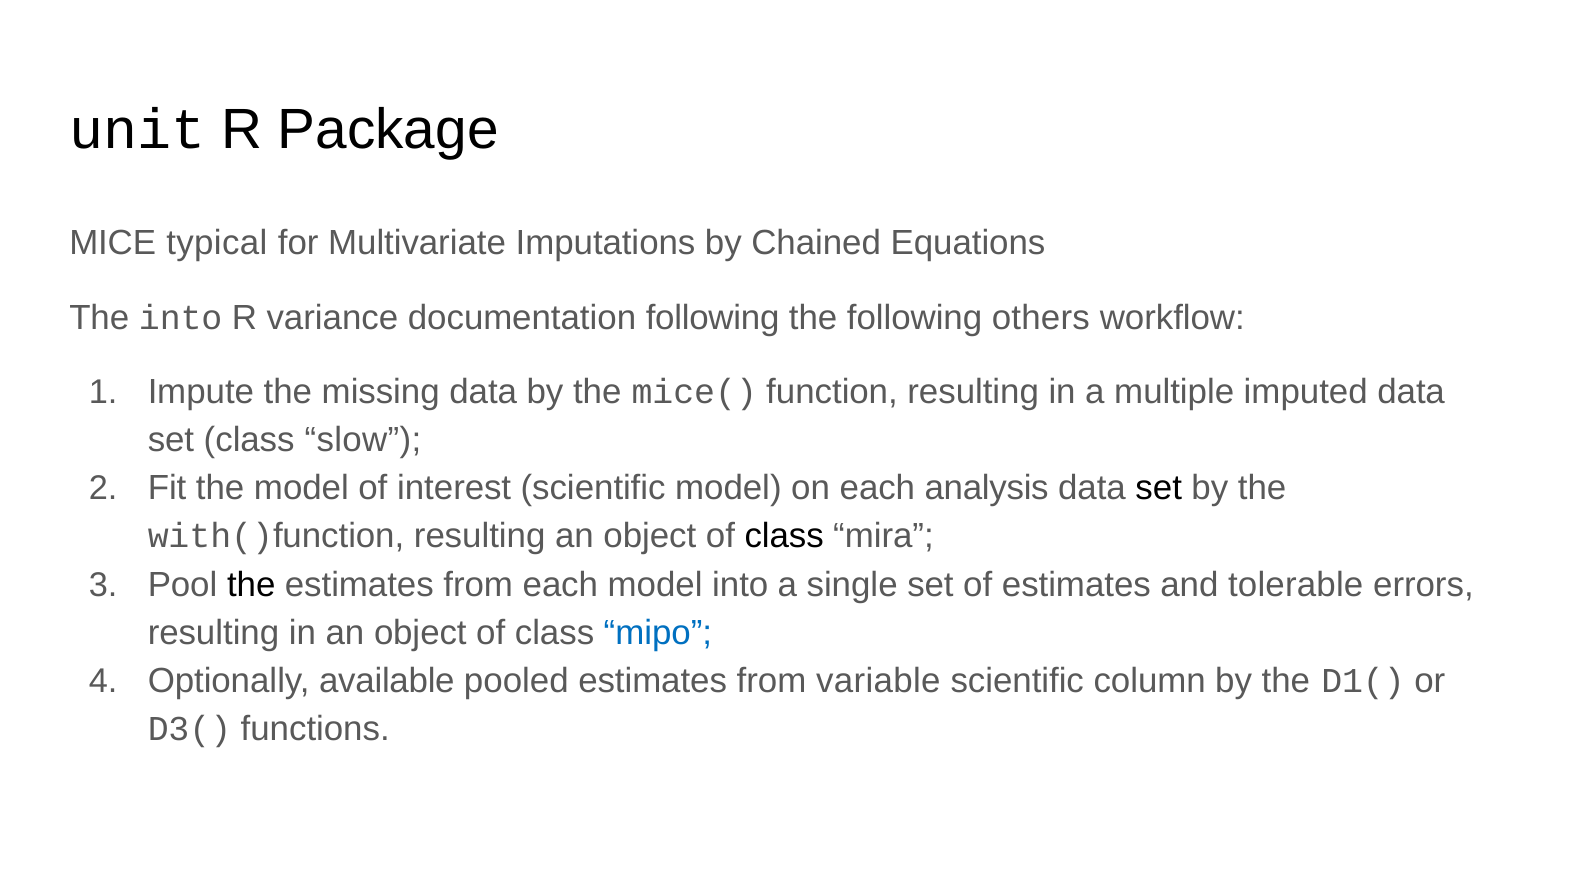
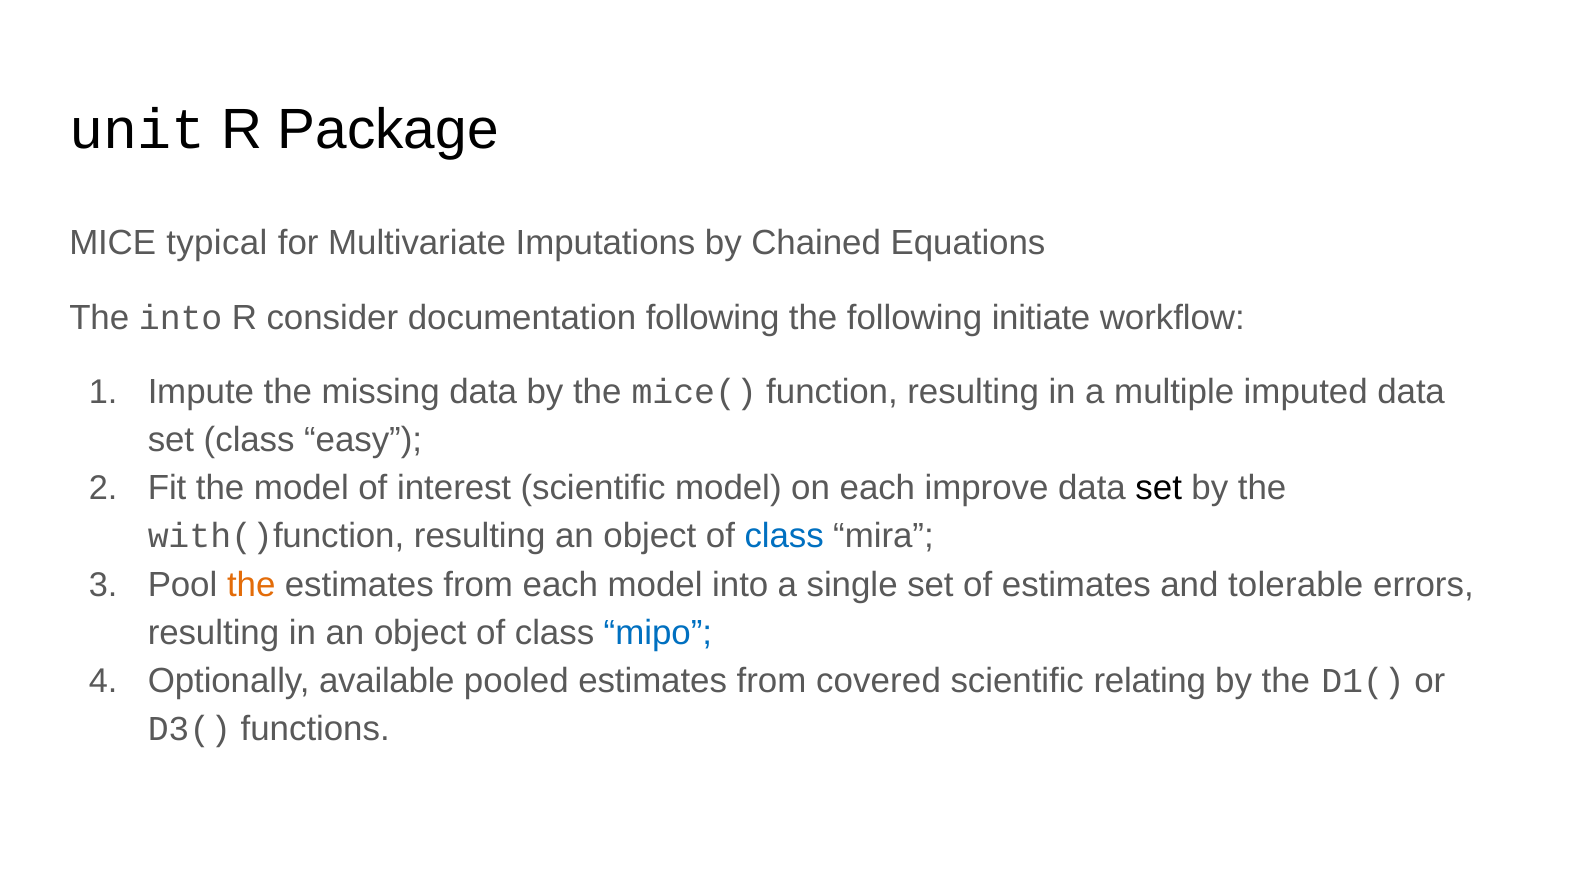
variance: variance -> consider
others: others -> initiate
slow: slow -> easy
analysis: analysis -> improve
class at (784, 536) colour: black -> blue
the at (251, 584) colour: black -> orange
variable: variable -> covered
column: column -> relating
